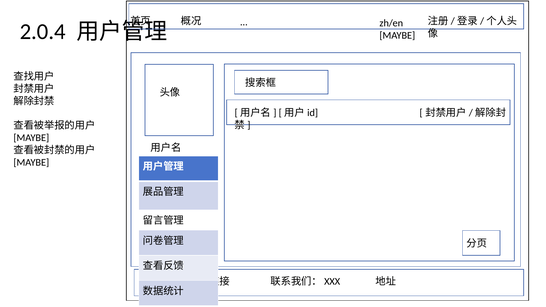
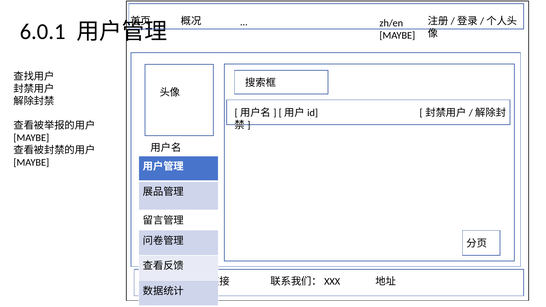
2.0.4: 2.0.4 -> 6.0.1
